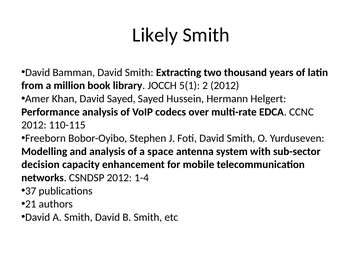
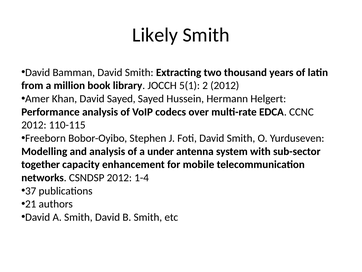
space: space -> under
decision: decision -> together
